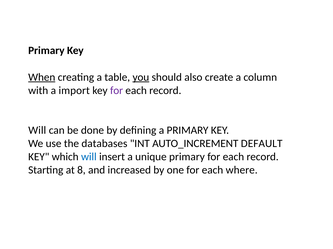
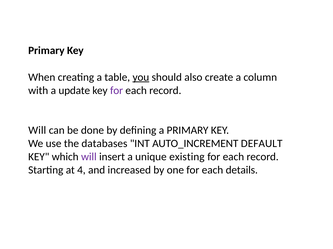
When underline: present -> none
import: import -> update
will at (89, 157) colour: blue -> purple
unique primary: primary -> existing
8: 8 -> 4
where: where -> details
